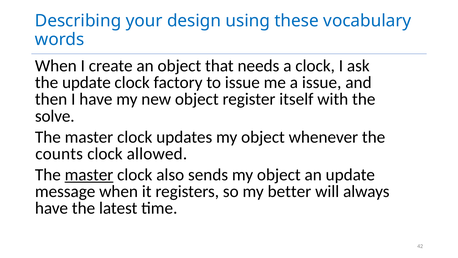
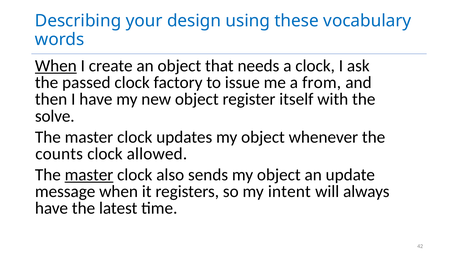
When at (56, 66) underline: none -> present
the update: update -> passed
a issue: issue -> from
better: better -> intent
